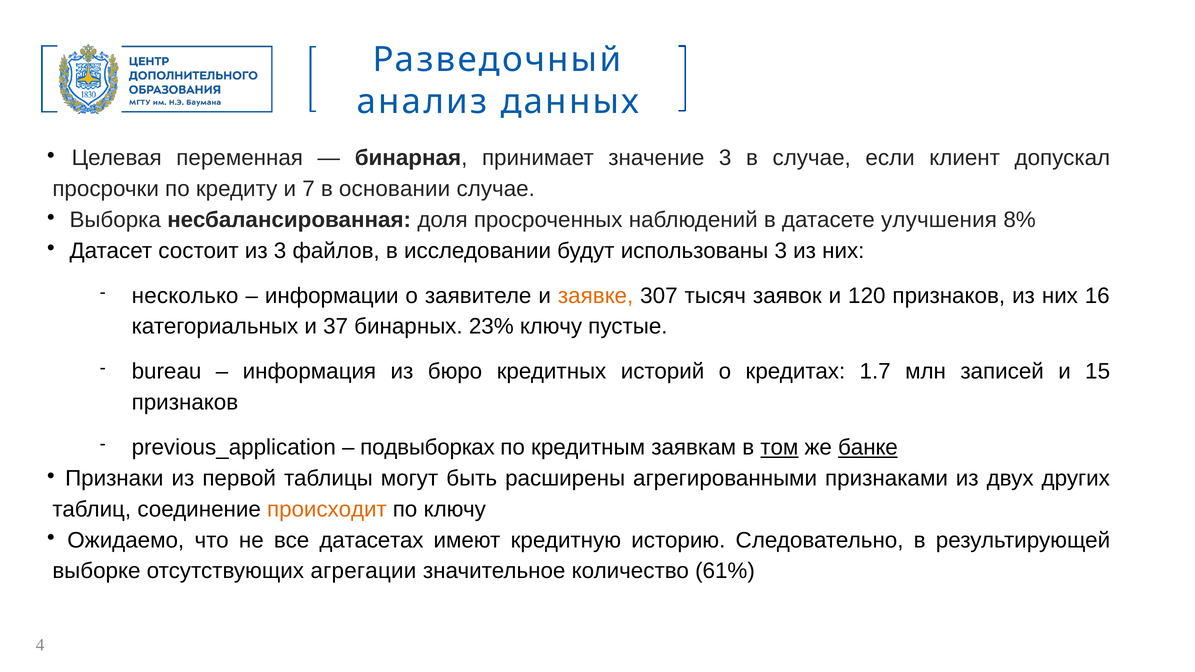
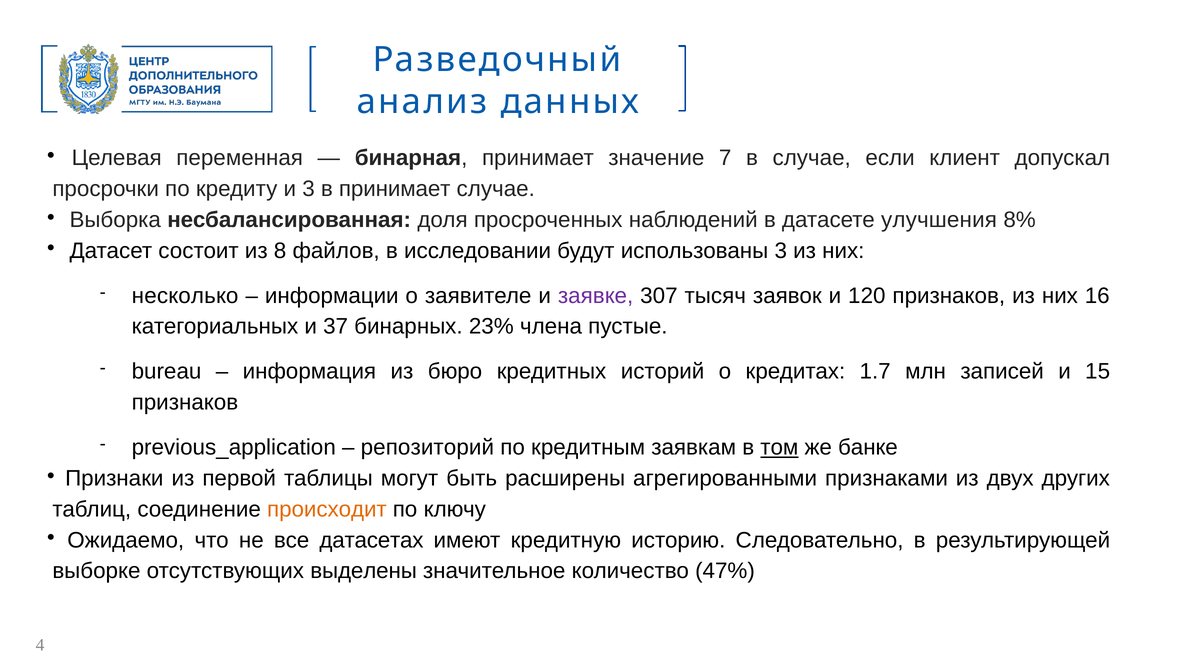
значение 3: 3 -> 7
и 7: 7 -> 3
в основании: основании -> принимает
из 3: 3 -> 8
заявке colour: orange -> purple
23% ключу: ключу -> члена
подвыборках: подвыборках -> репозиторий
банке underline: present -> none
агрегации: агрегации -> выделены
61%: 61% -> 47%
